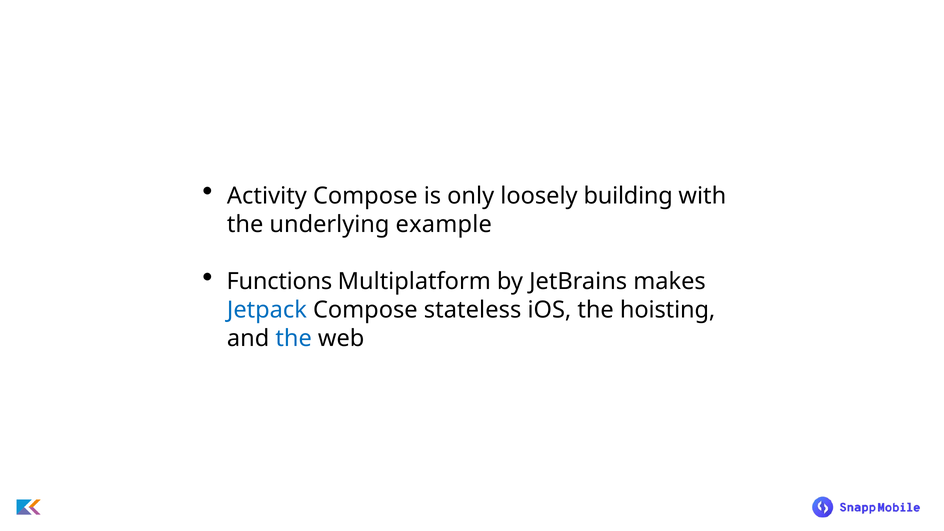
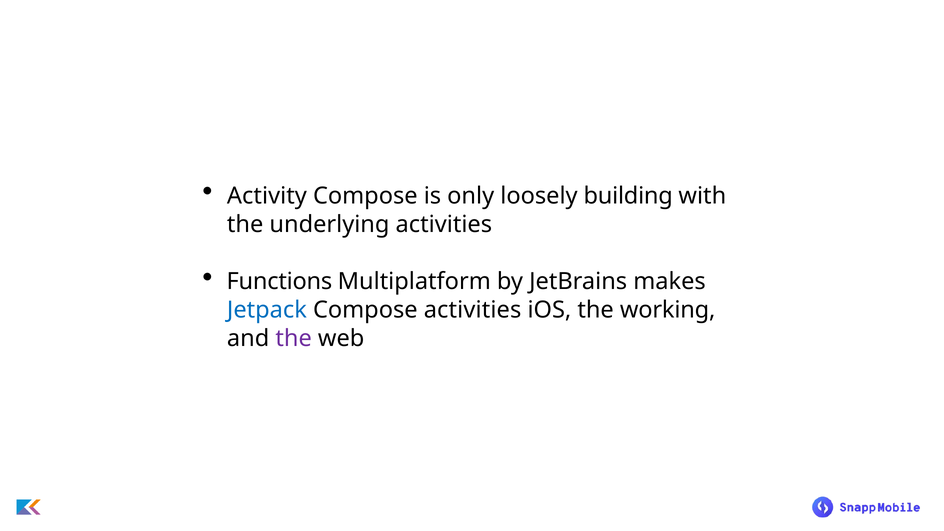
underlying example: example -> activities
Compose stateless: stateless -> activities
hoisting: hoisting -> working
the at (294, 338) colour: blue -> purple
